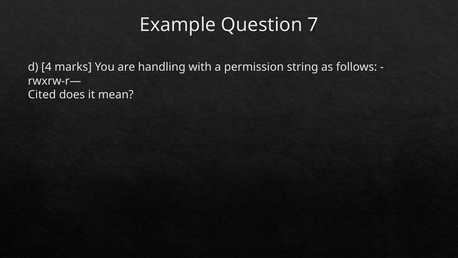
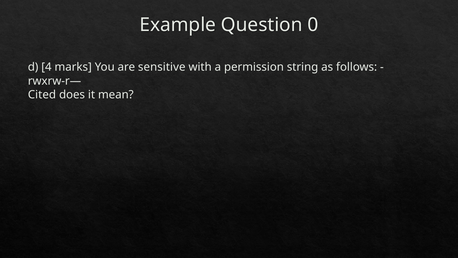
7: 7 -> 0
handling: handling -> sensitive
